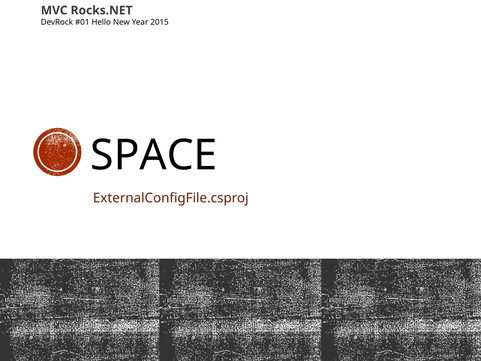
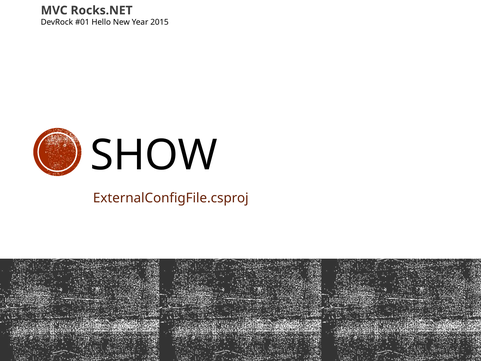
SPACE: SPACE -> SHOW
